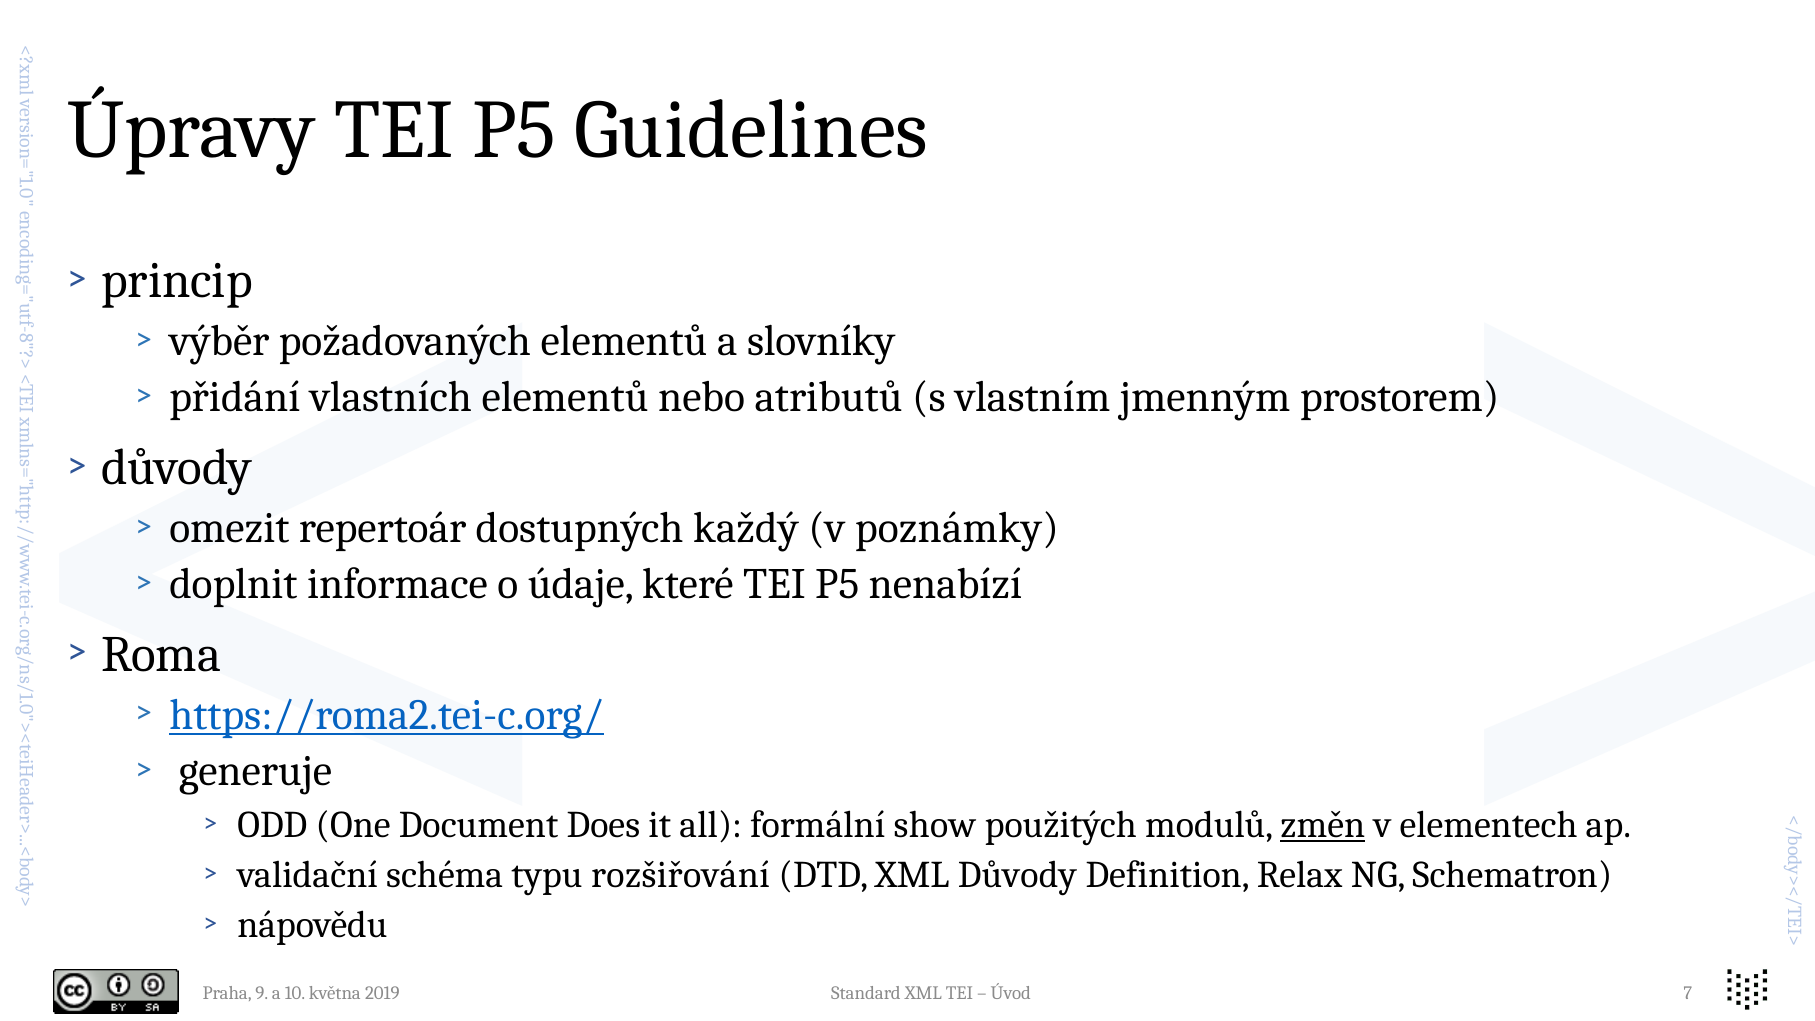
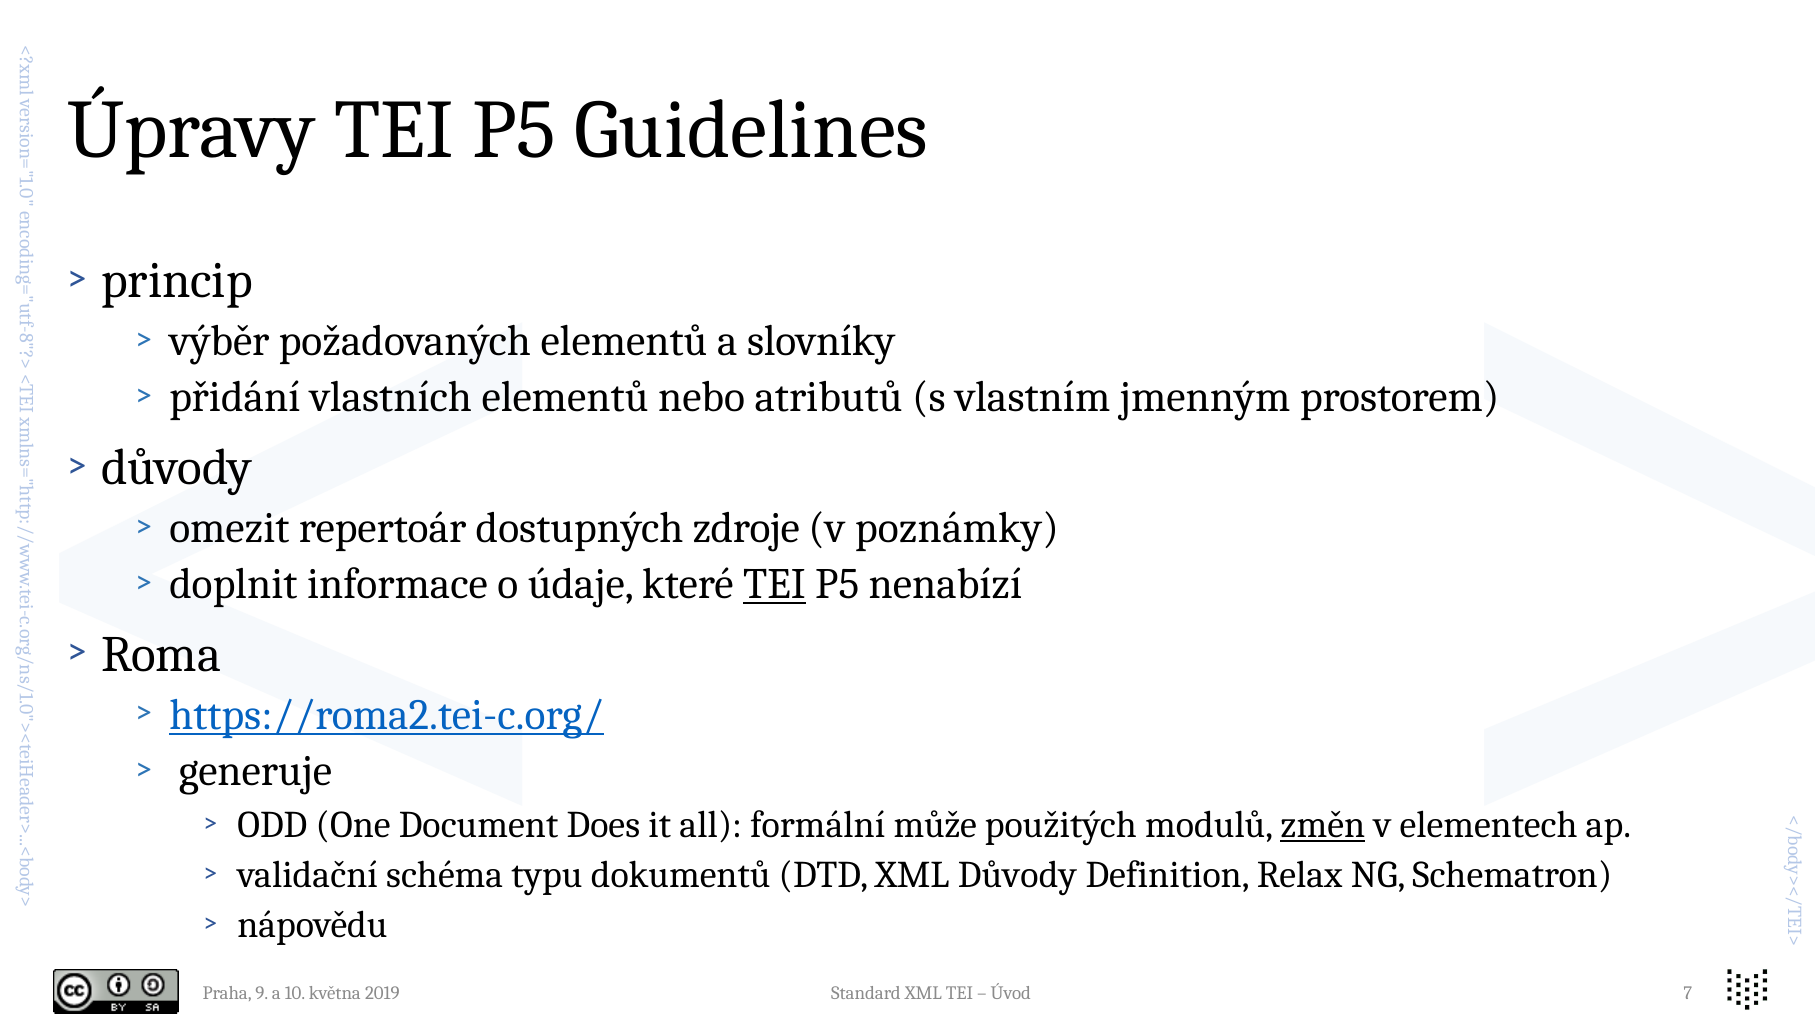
každý: každý -> zdroje
TEI at (774, 584) underline: none -> present
show: show -> může
rozšiřování: rozšiřování -> dokumentů
